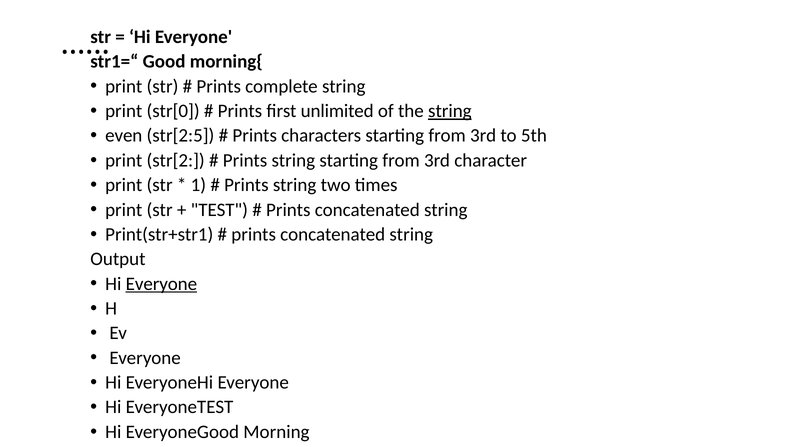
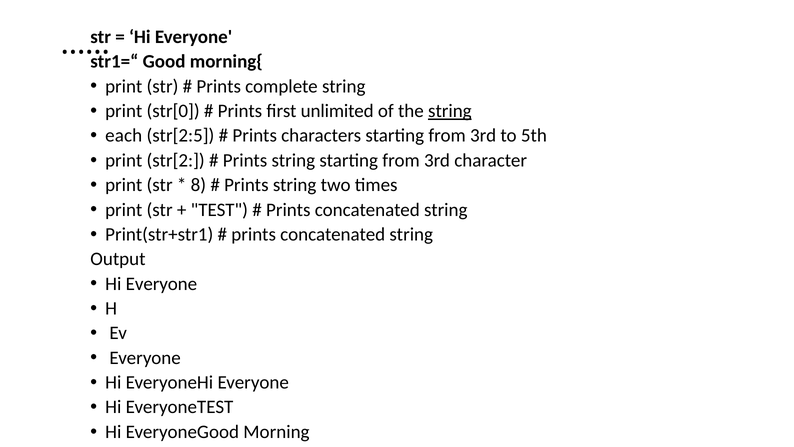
even: even -> each
1: 1 -> 8
Everyone at (161, 284) underline: present -> none
